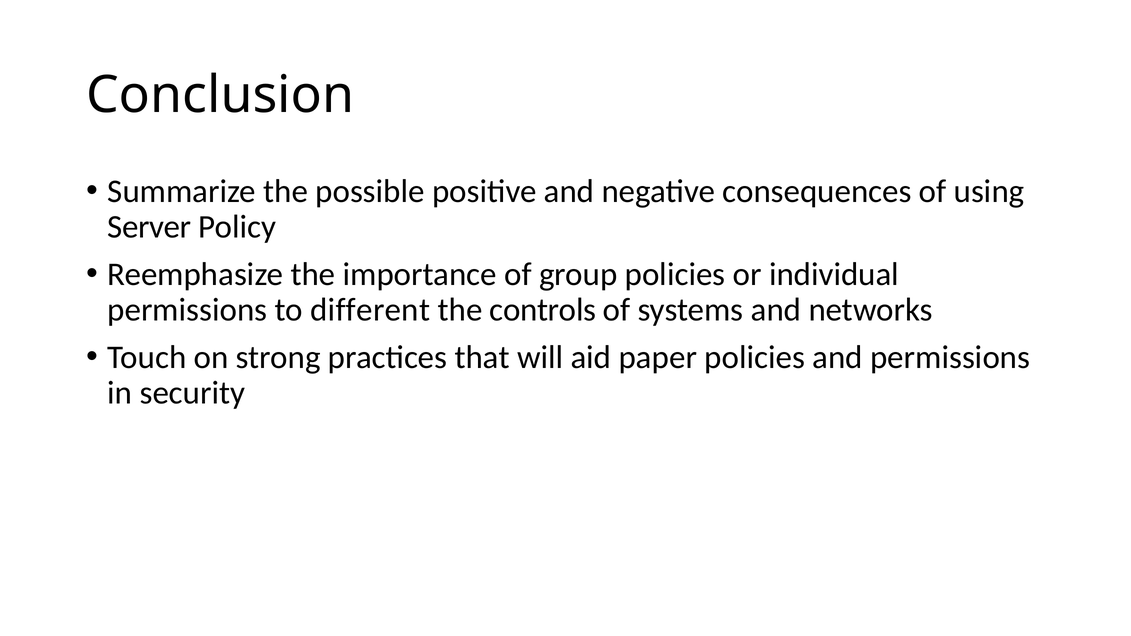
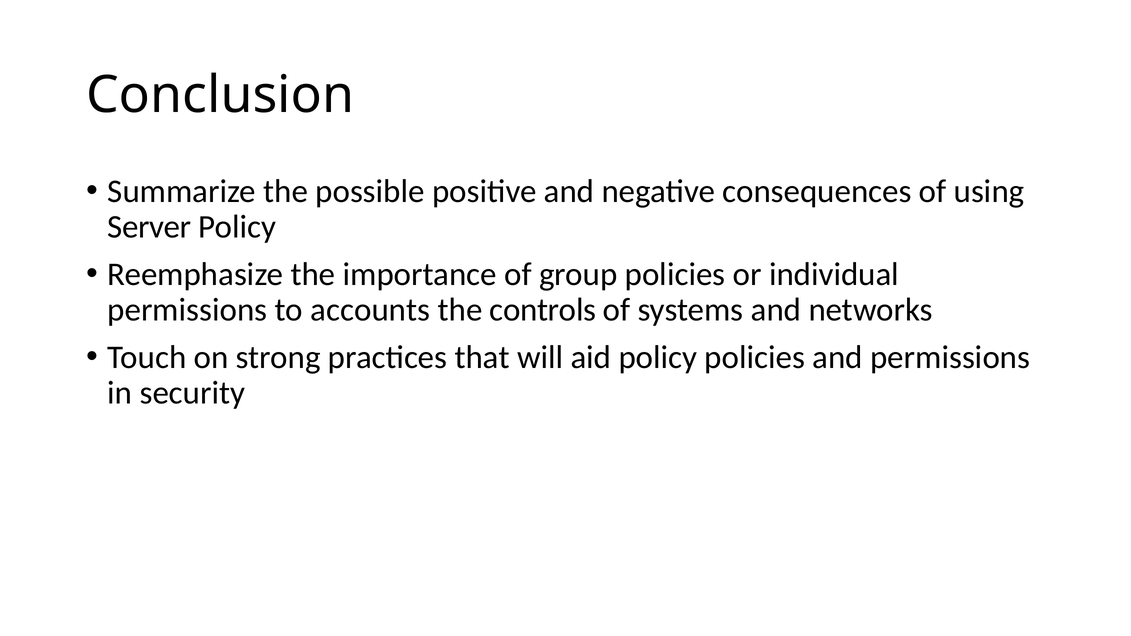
different: different -> accounts
aid paper: paper -> policy
